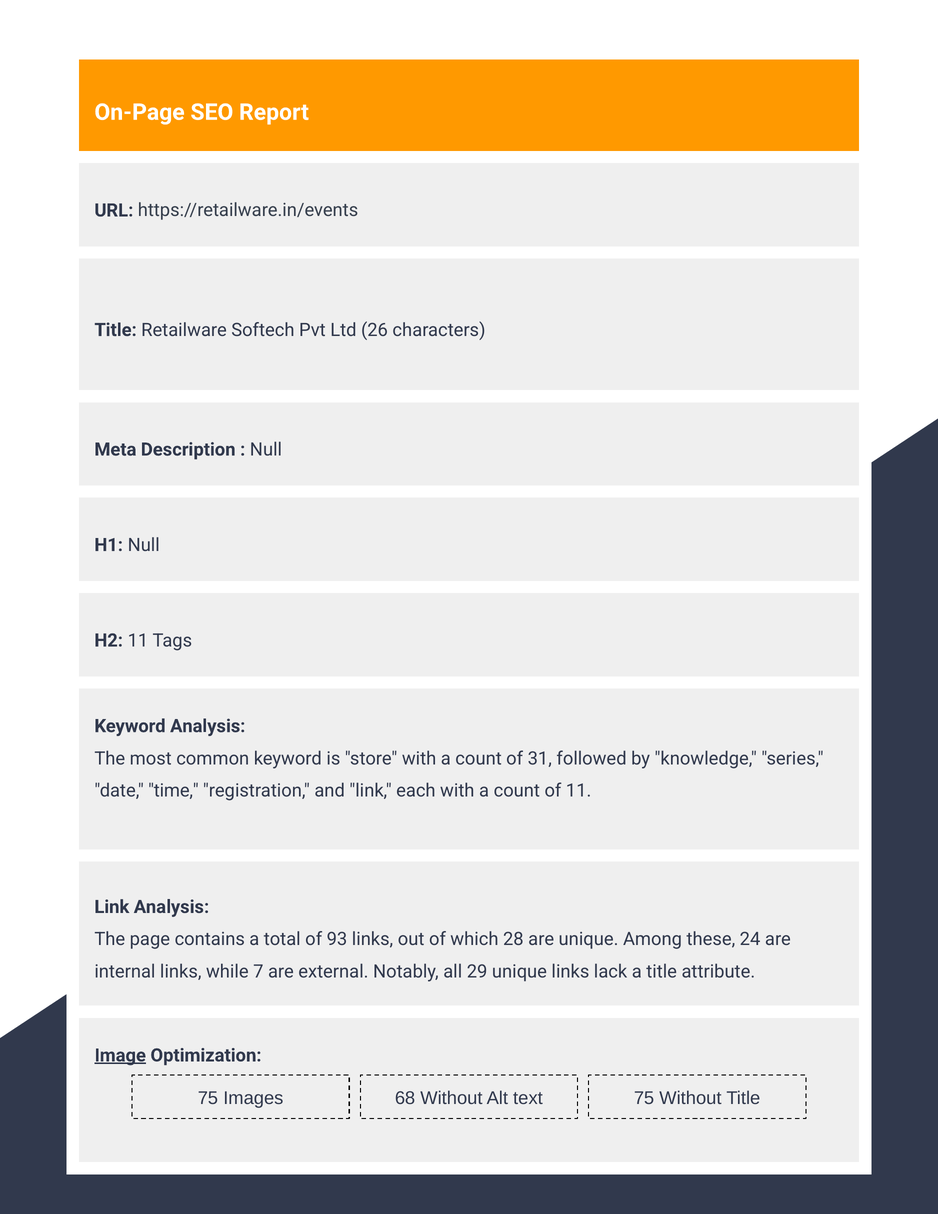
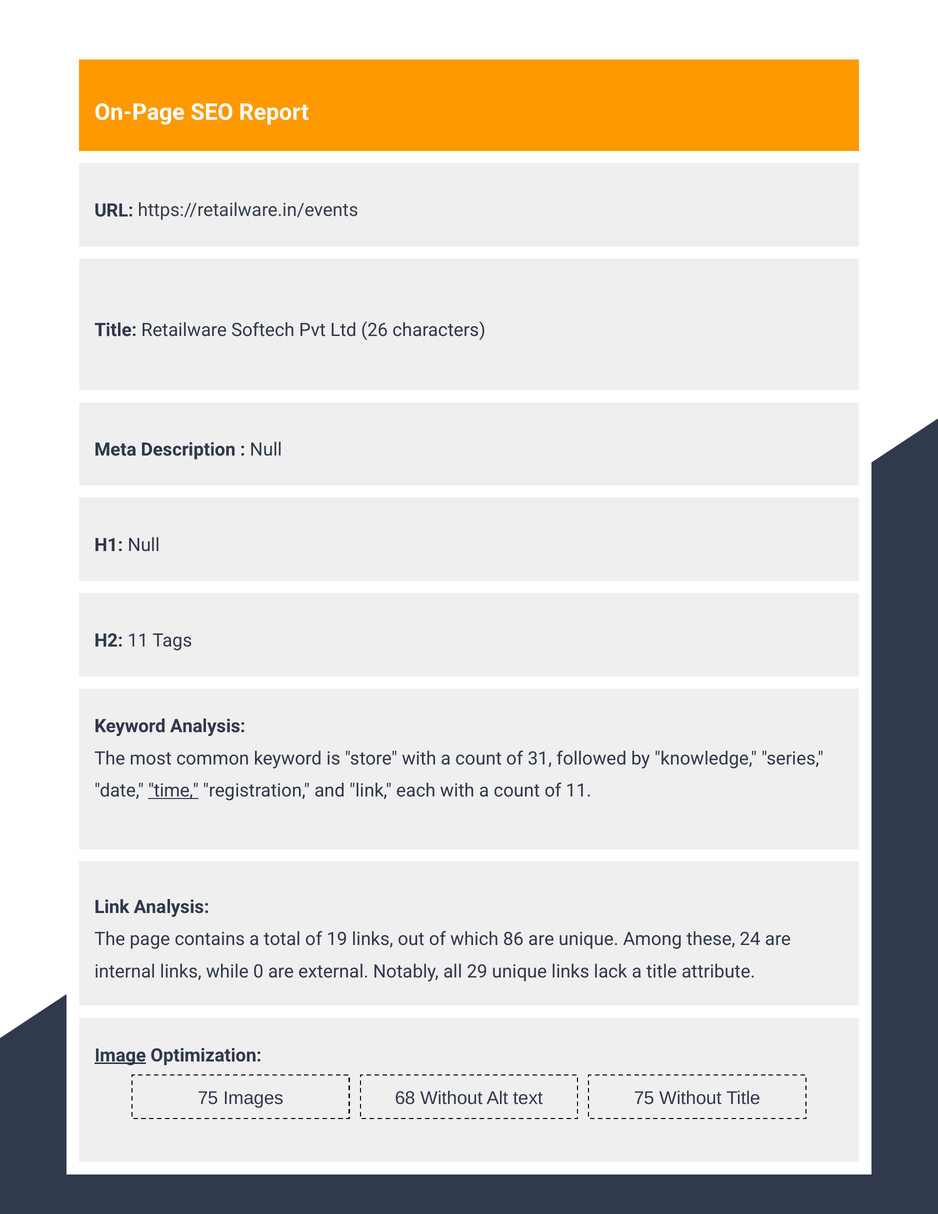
time underline: none -> present
93: 93 -> 19
28: 28 -> 86
7: 7 -> 0
